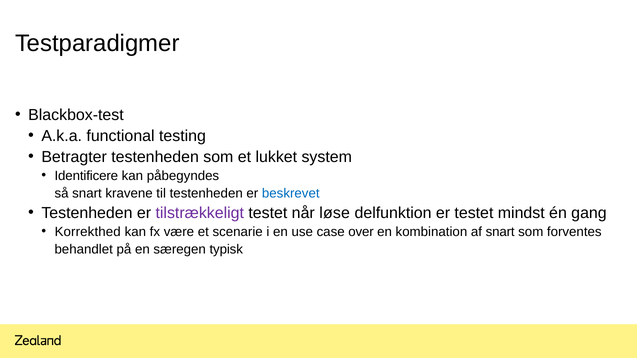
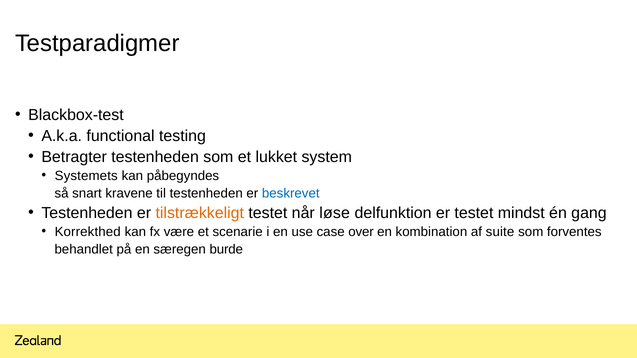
Identificere: Identificere -> Systemets
tilstrækkeligt colour: purple -> orange
af snart: snart -> suite
typisk: typisk -> burde
